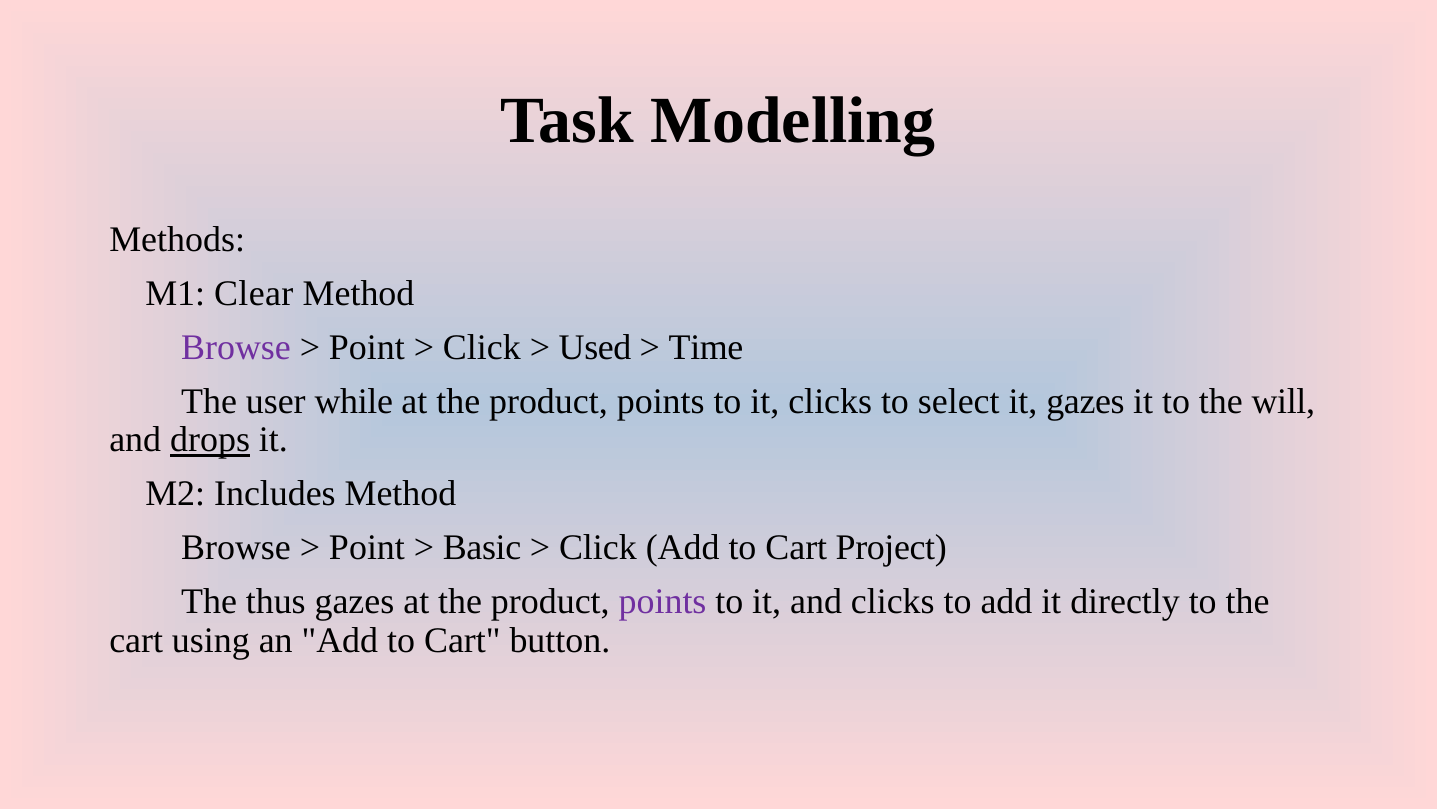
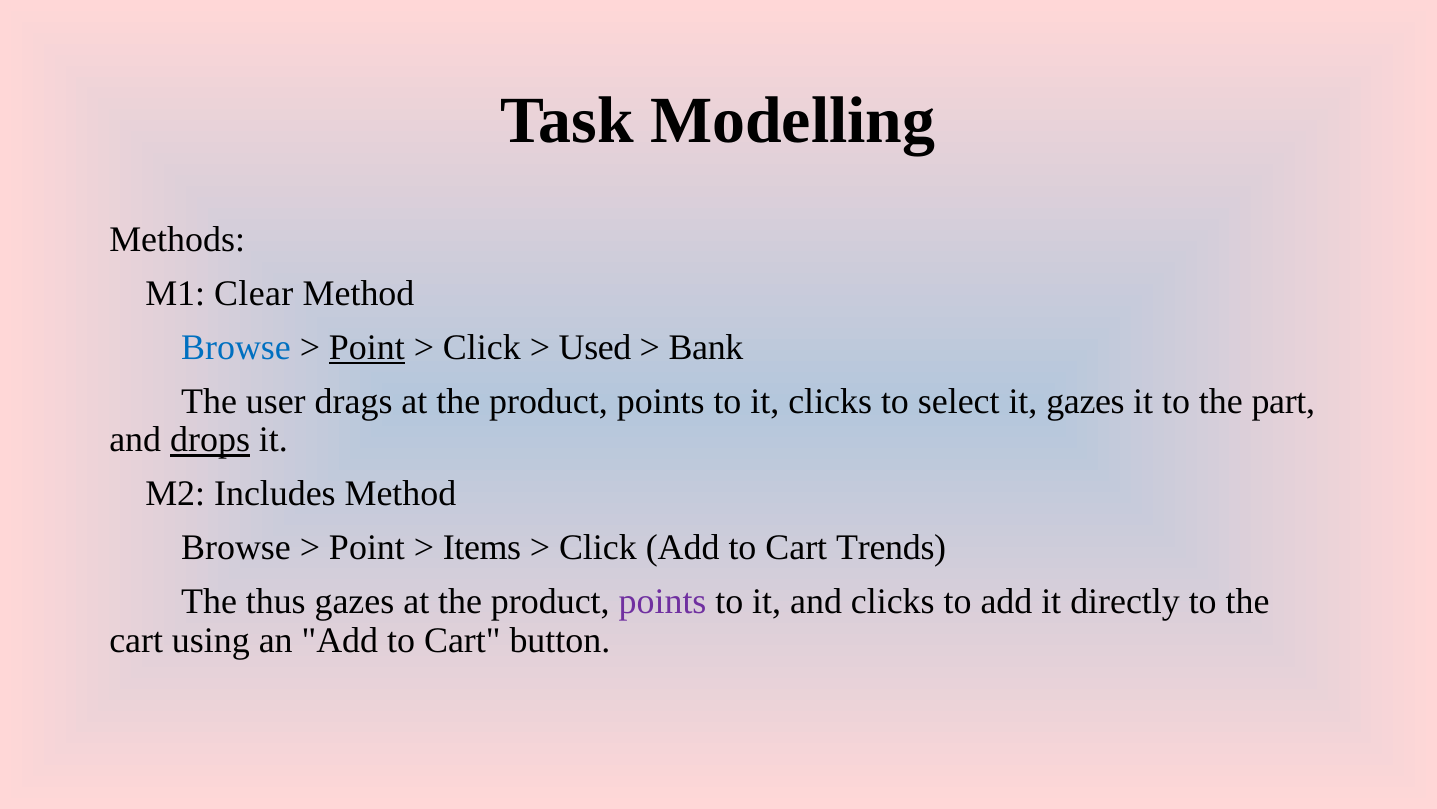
Browse at (236, 347) colour: purple -> blue
Point at (367, 347) underline: none -> present
Time: Time -> Bank
while: while -> drags
will: will -> part
Basic: Basic -> Items
Project: Project -> Trends
